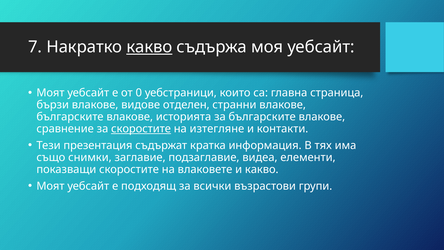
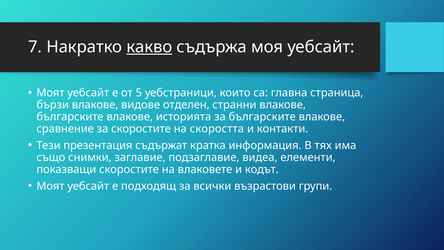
0: 0 -> 5
скоростите at (141, 129) underline: present -> none
изтегляне: изтегляне -> скоростта
и какво: какво -> кодът
